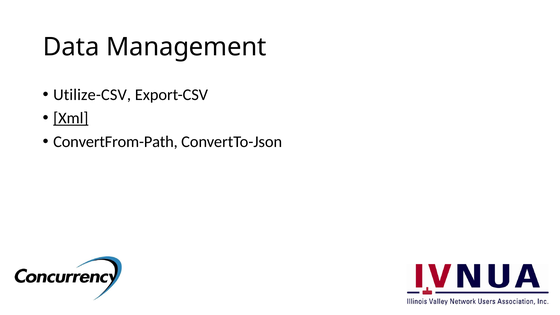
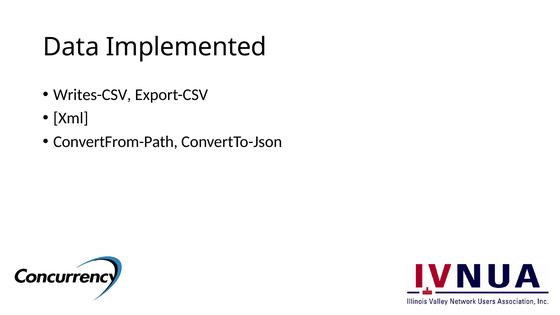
Management: Management -> Implemented
Utilize-CSV: Utilize-CSV -> Writes-CSV
Xml underline: present -> none
